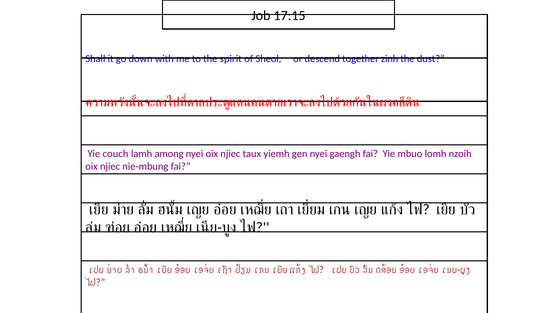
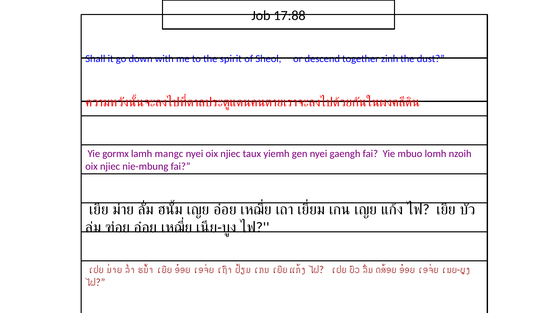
17:15: 17:15 -> 17:88
couch: couch -> gormx
among: among -> mangc
